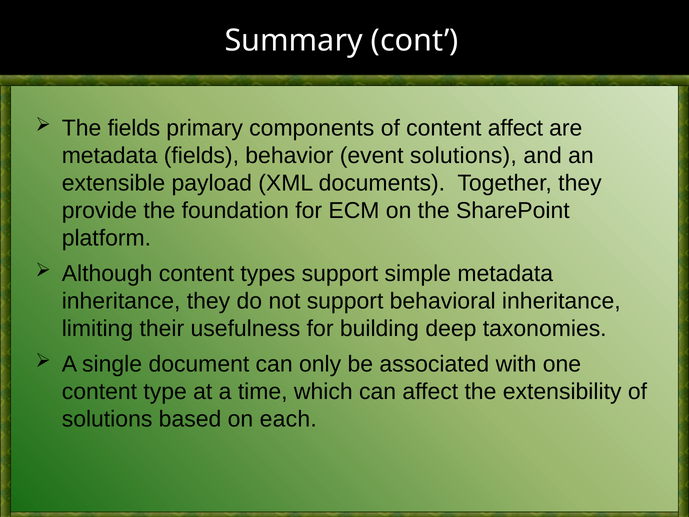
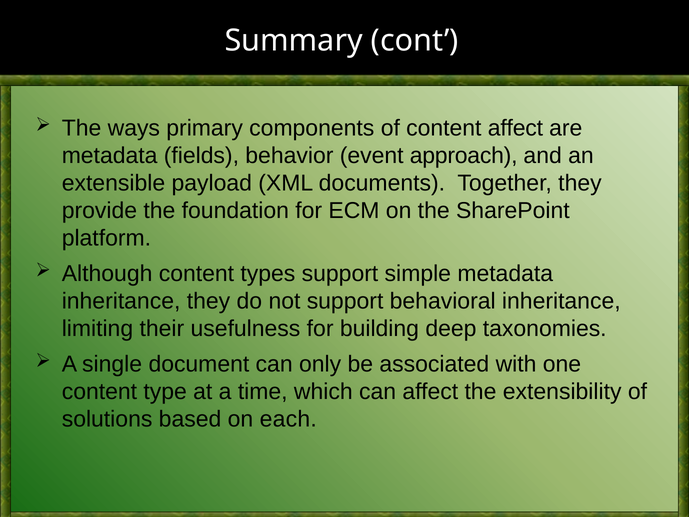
The fields: fields -> ways
event solutions: solutions -> approach
